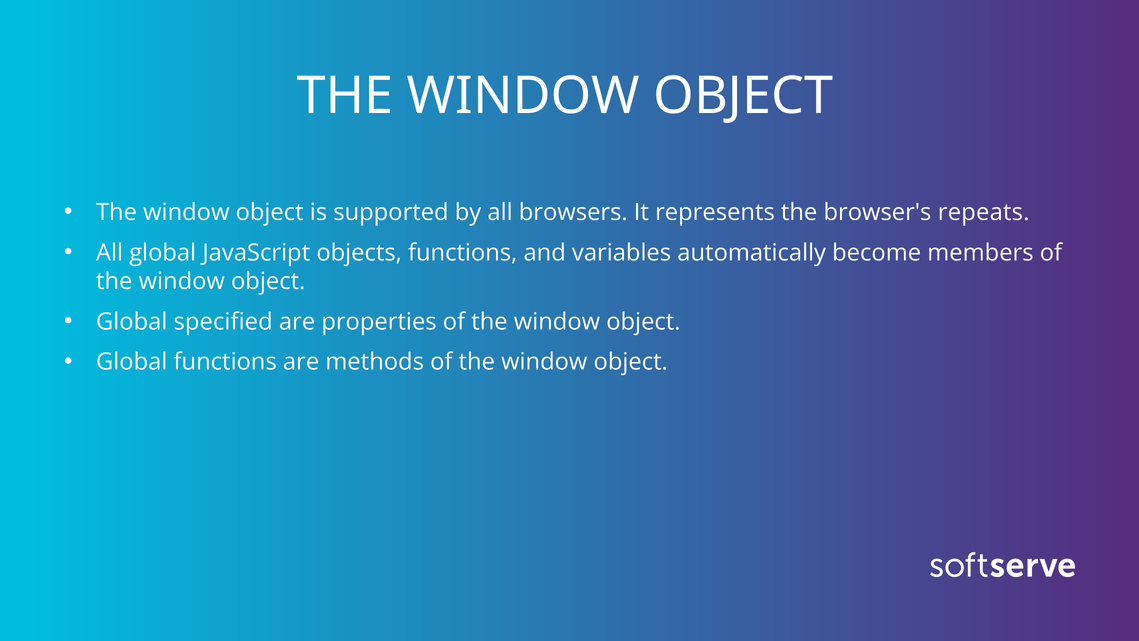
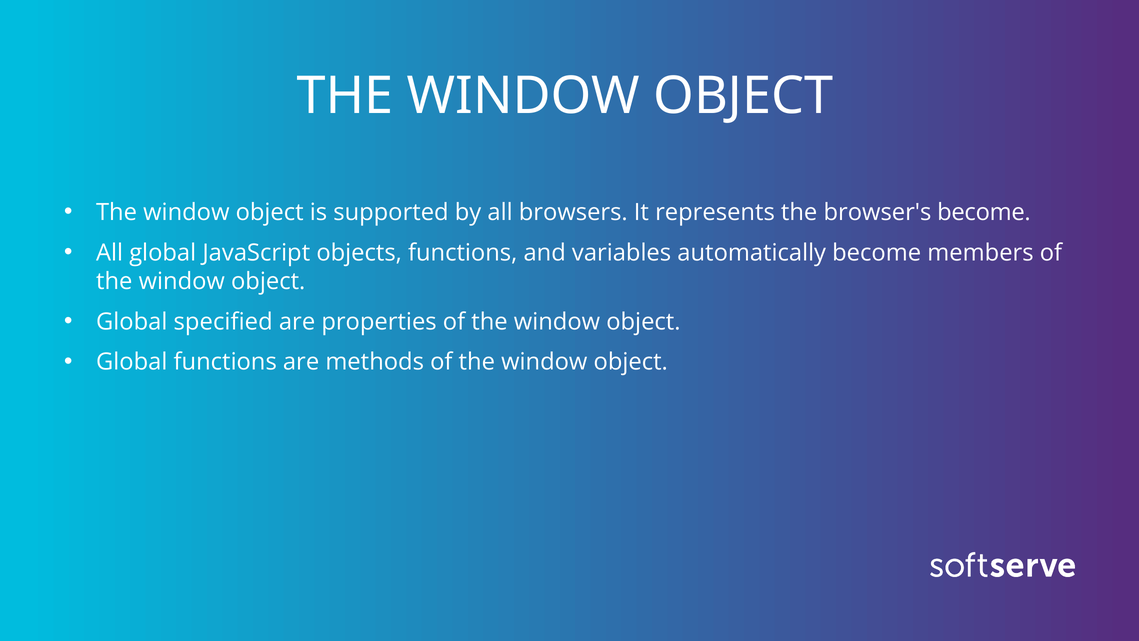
browser's repeats: repeats -> become
